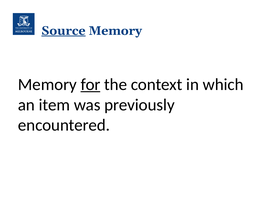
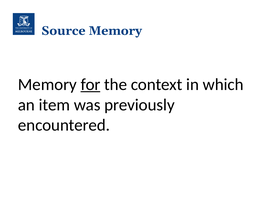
Source underline: present -> none
